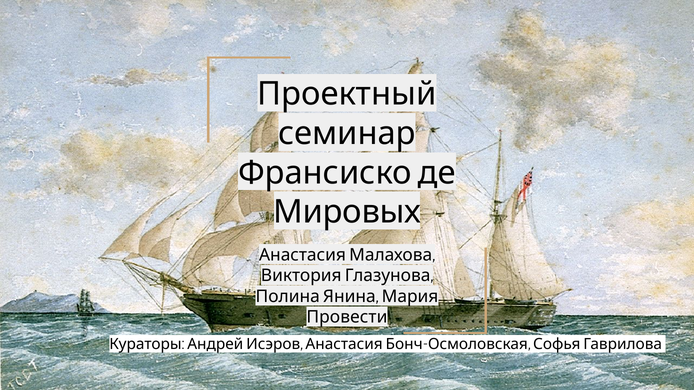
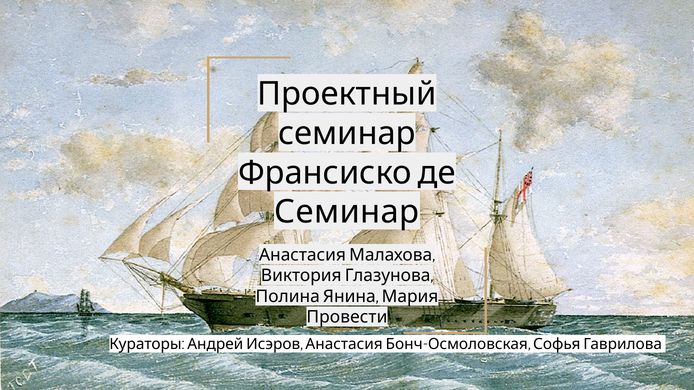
Мировых at (347, 212): Мировых -> Семинар
